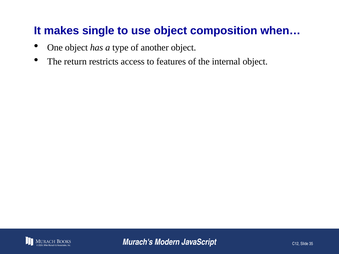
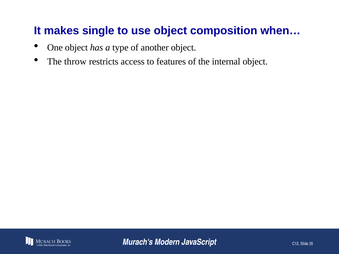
return: return -> throw
